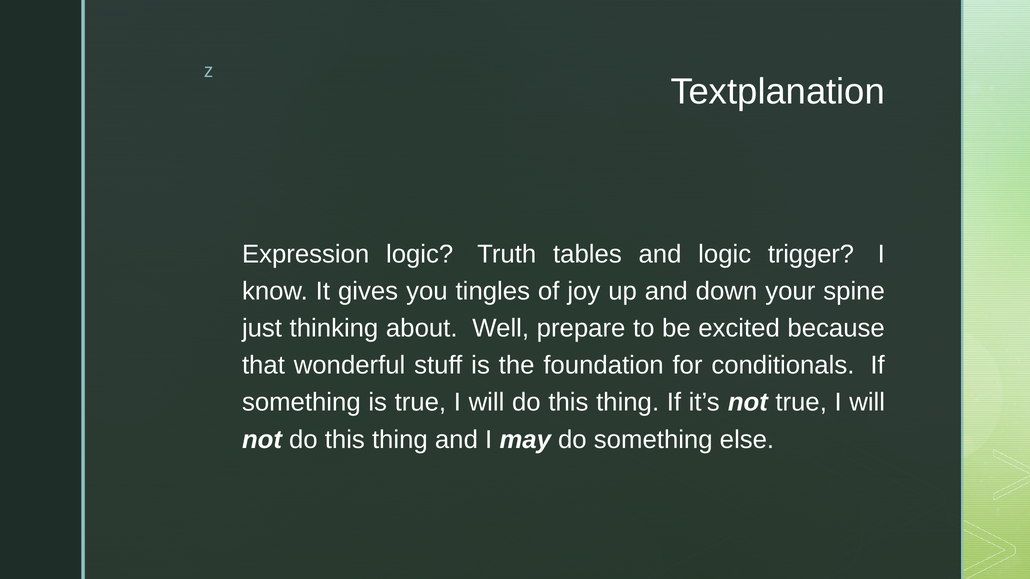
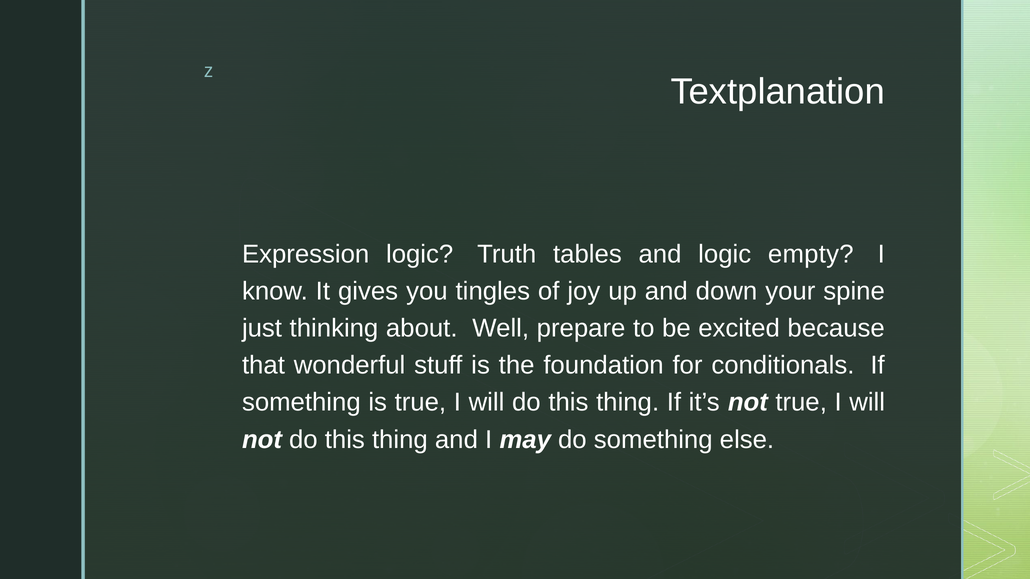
trigger: trigger -> empty
